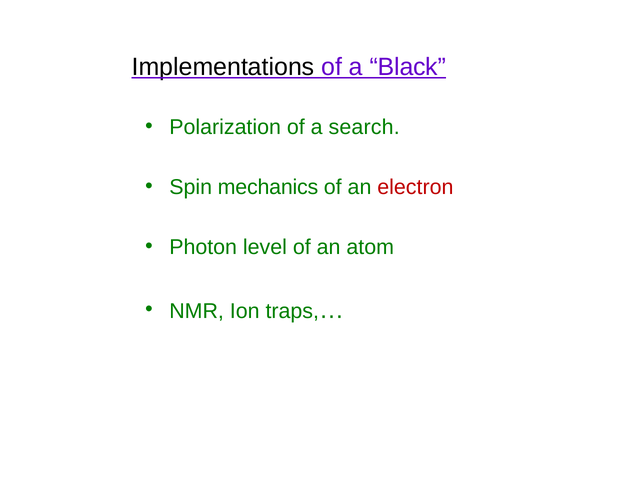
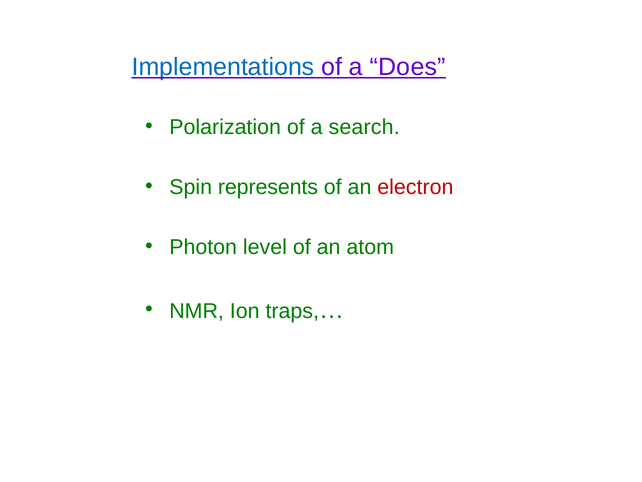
Implementations colour: black -> blue
Black: Black -> Does
mechanics: mechanics -> represents
